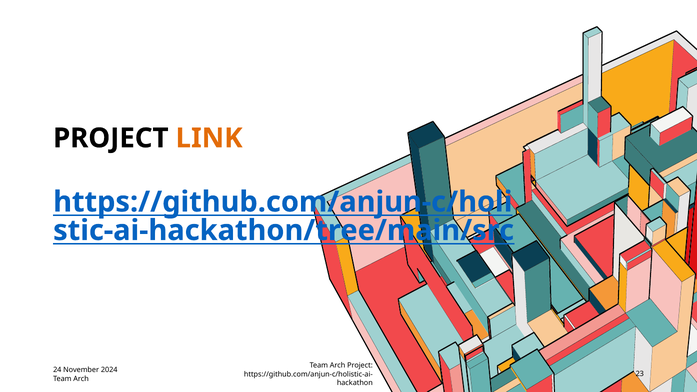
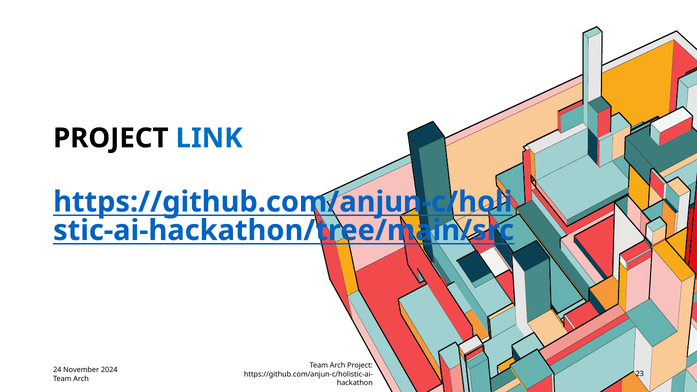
LINK colour: orange -> blue
